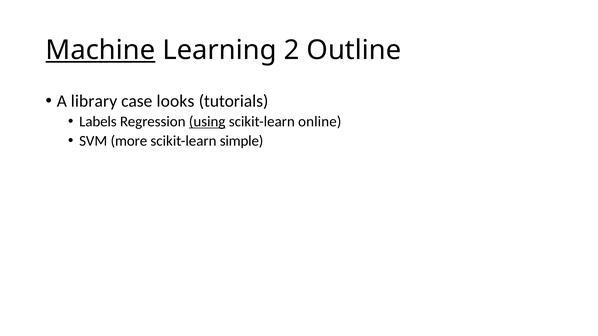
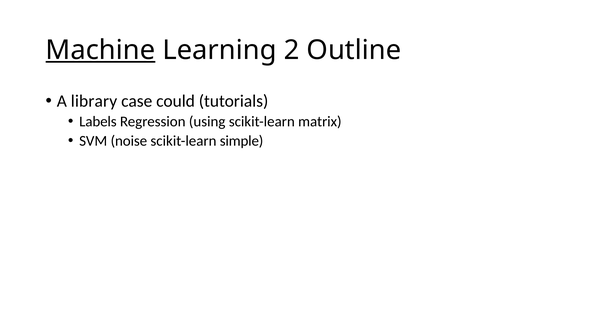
looks: looks -> could
using underline: present -> none
online: online -> matrix
more: more -> noise
